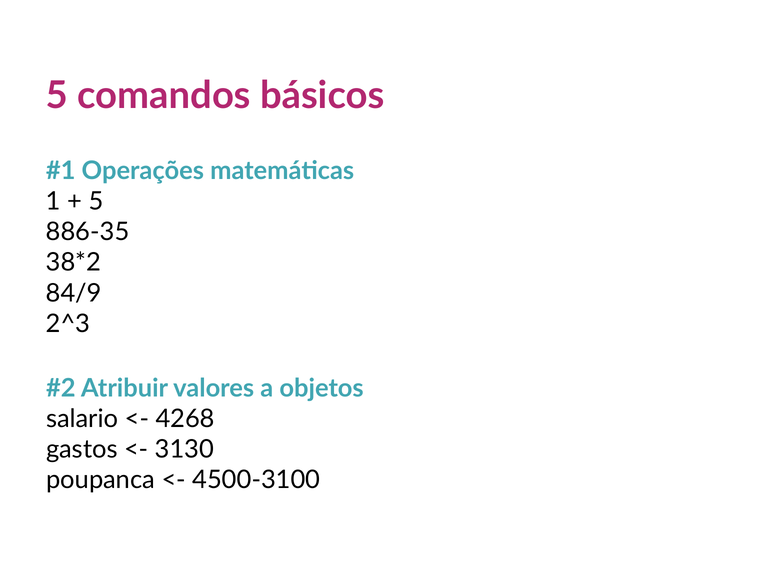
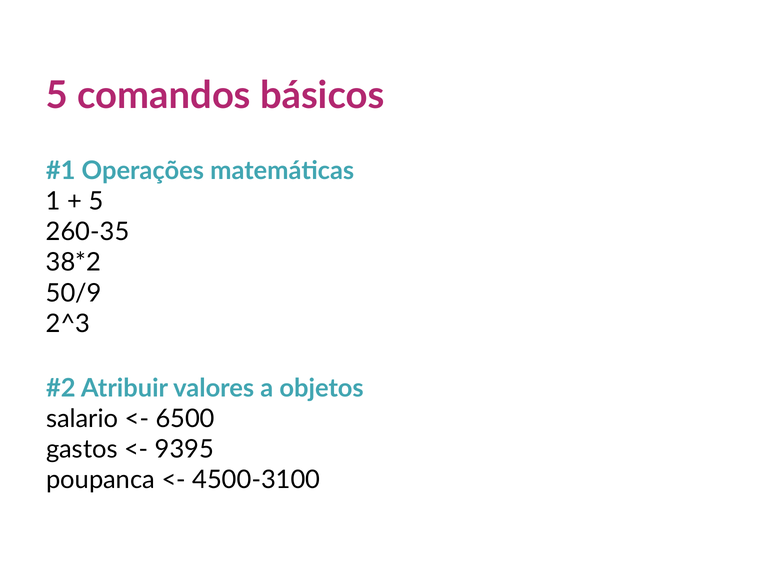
886-35: 886-35 -> 260-35
84/9: 84/9 -> 50/9
4268: 4268 -> 6500
3130: 3130 -> 9395
